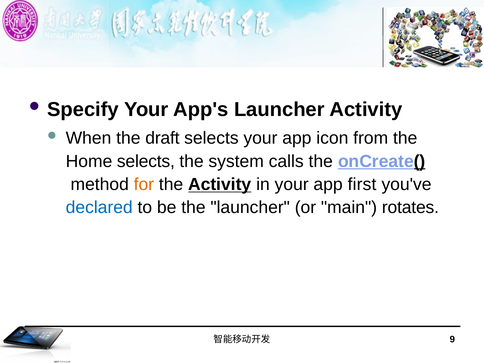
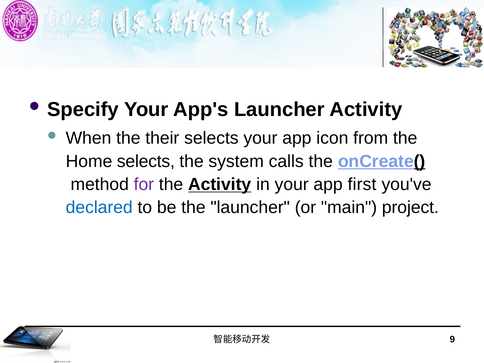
draft: draft -> their
for colour: orange -> purple
rotates: rotates -> project
